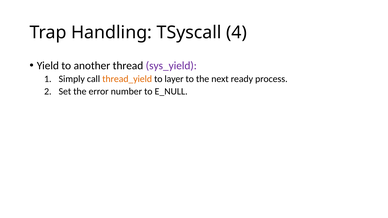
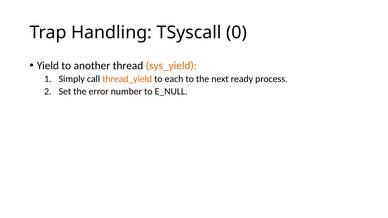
4: 4 -> 0
sys_yield colour: purple -> orange
layer: layer -> each
